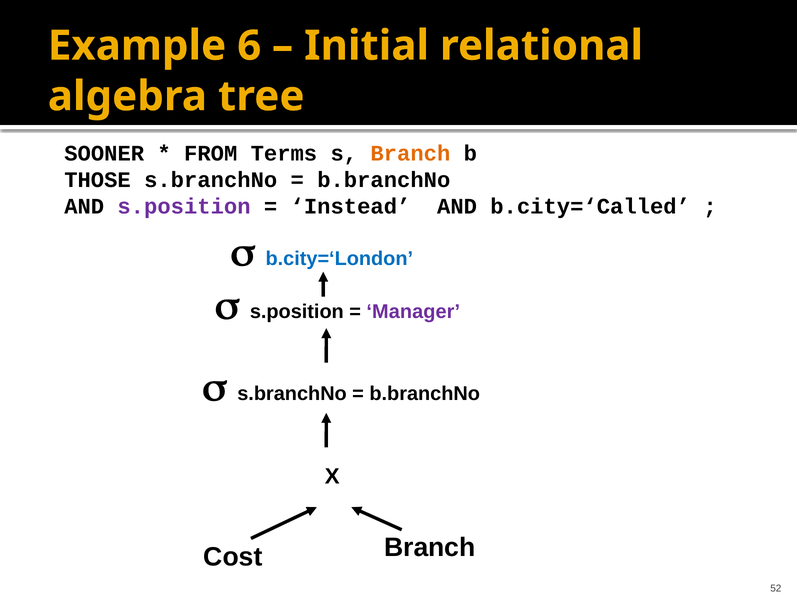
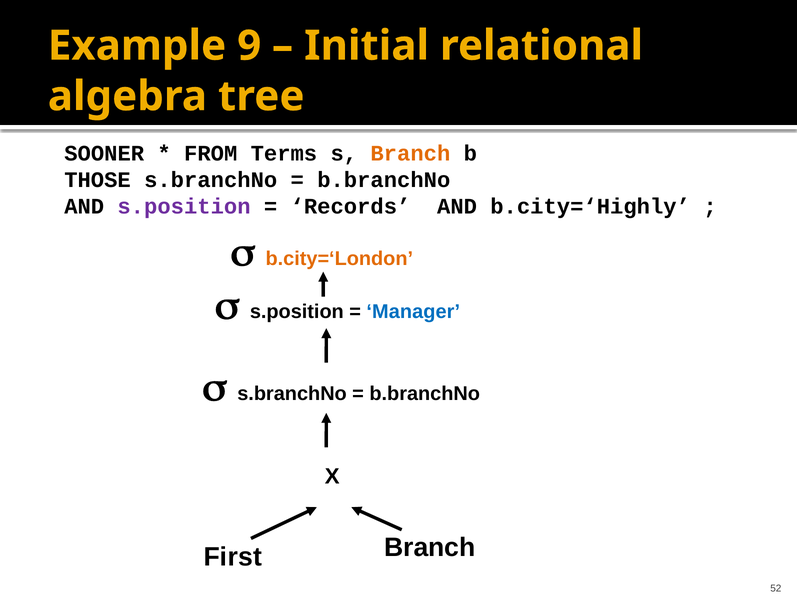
6: 6 -> 9
Instead: Instead -> Records
b.city=‘Called: b.city=‘Called -> b.city=‘Highly
b.city=‘London colour: blue -> orange
Manager colour: purple -> blue
Cost: Cost -> First
